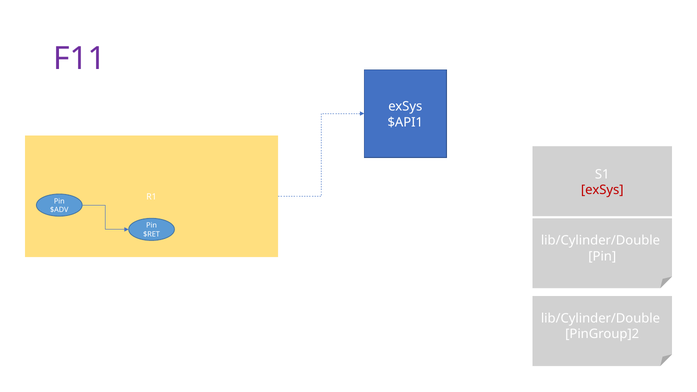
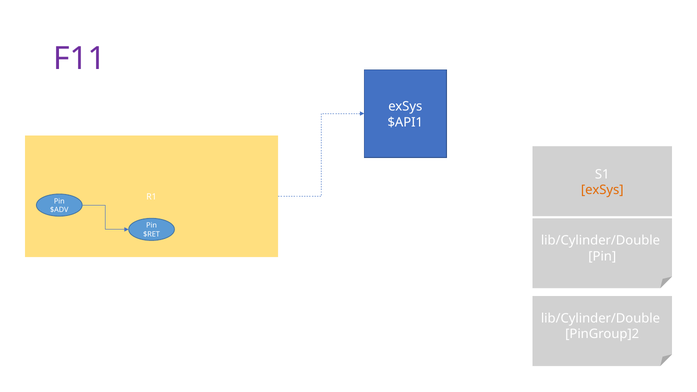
exSys at (602, 190) colour: red -> orange
